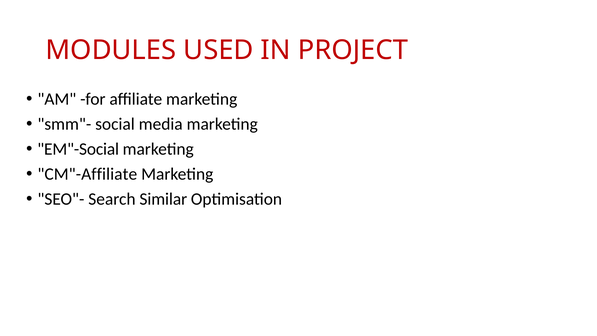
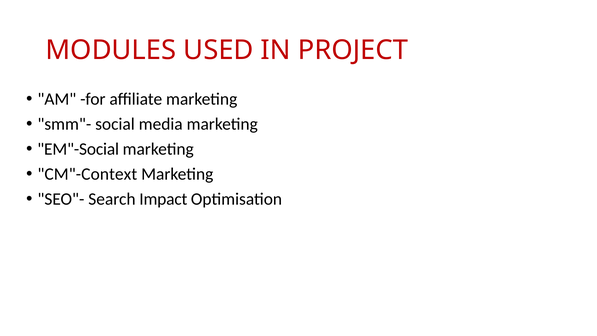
CM"-Affiliate: CM"-Affiliate -> CM"-Context
Similar: Similar -> Impact
